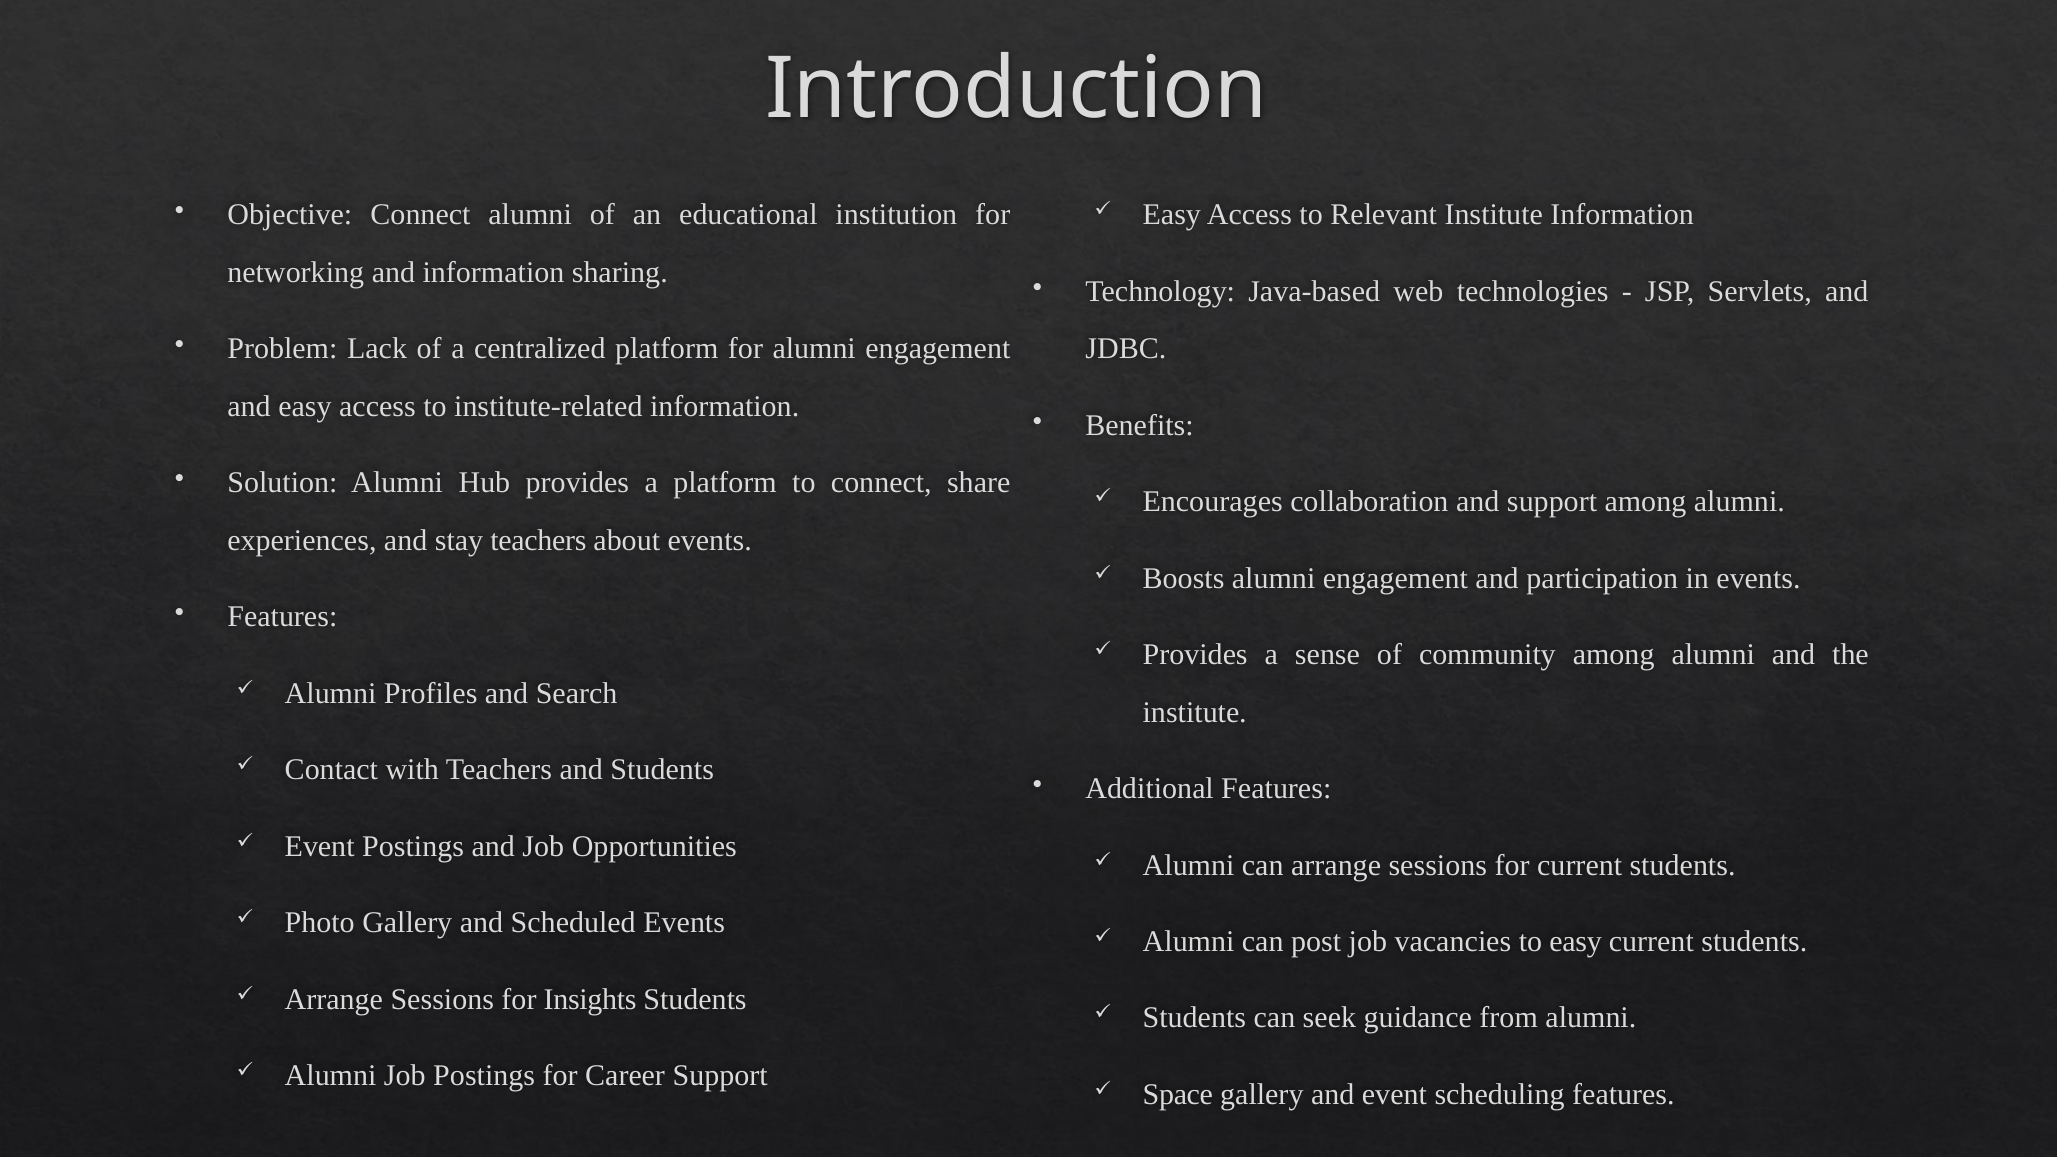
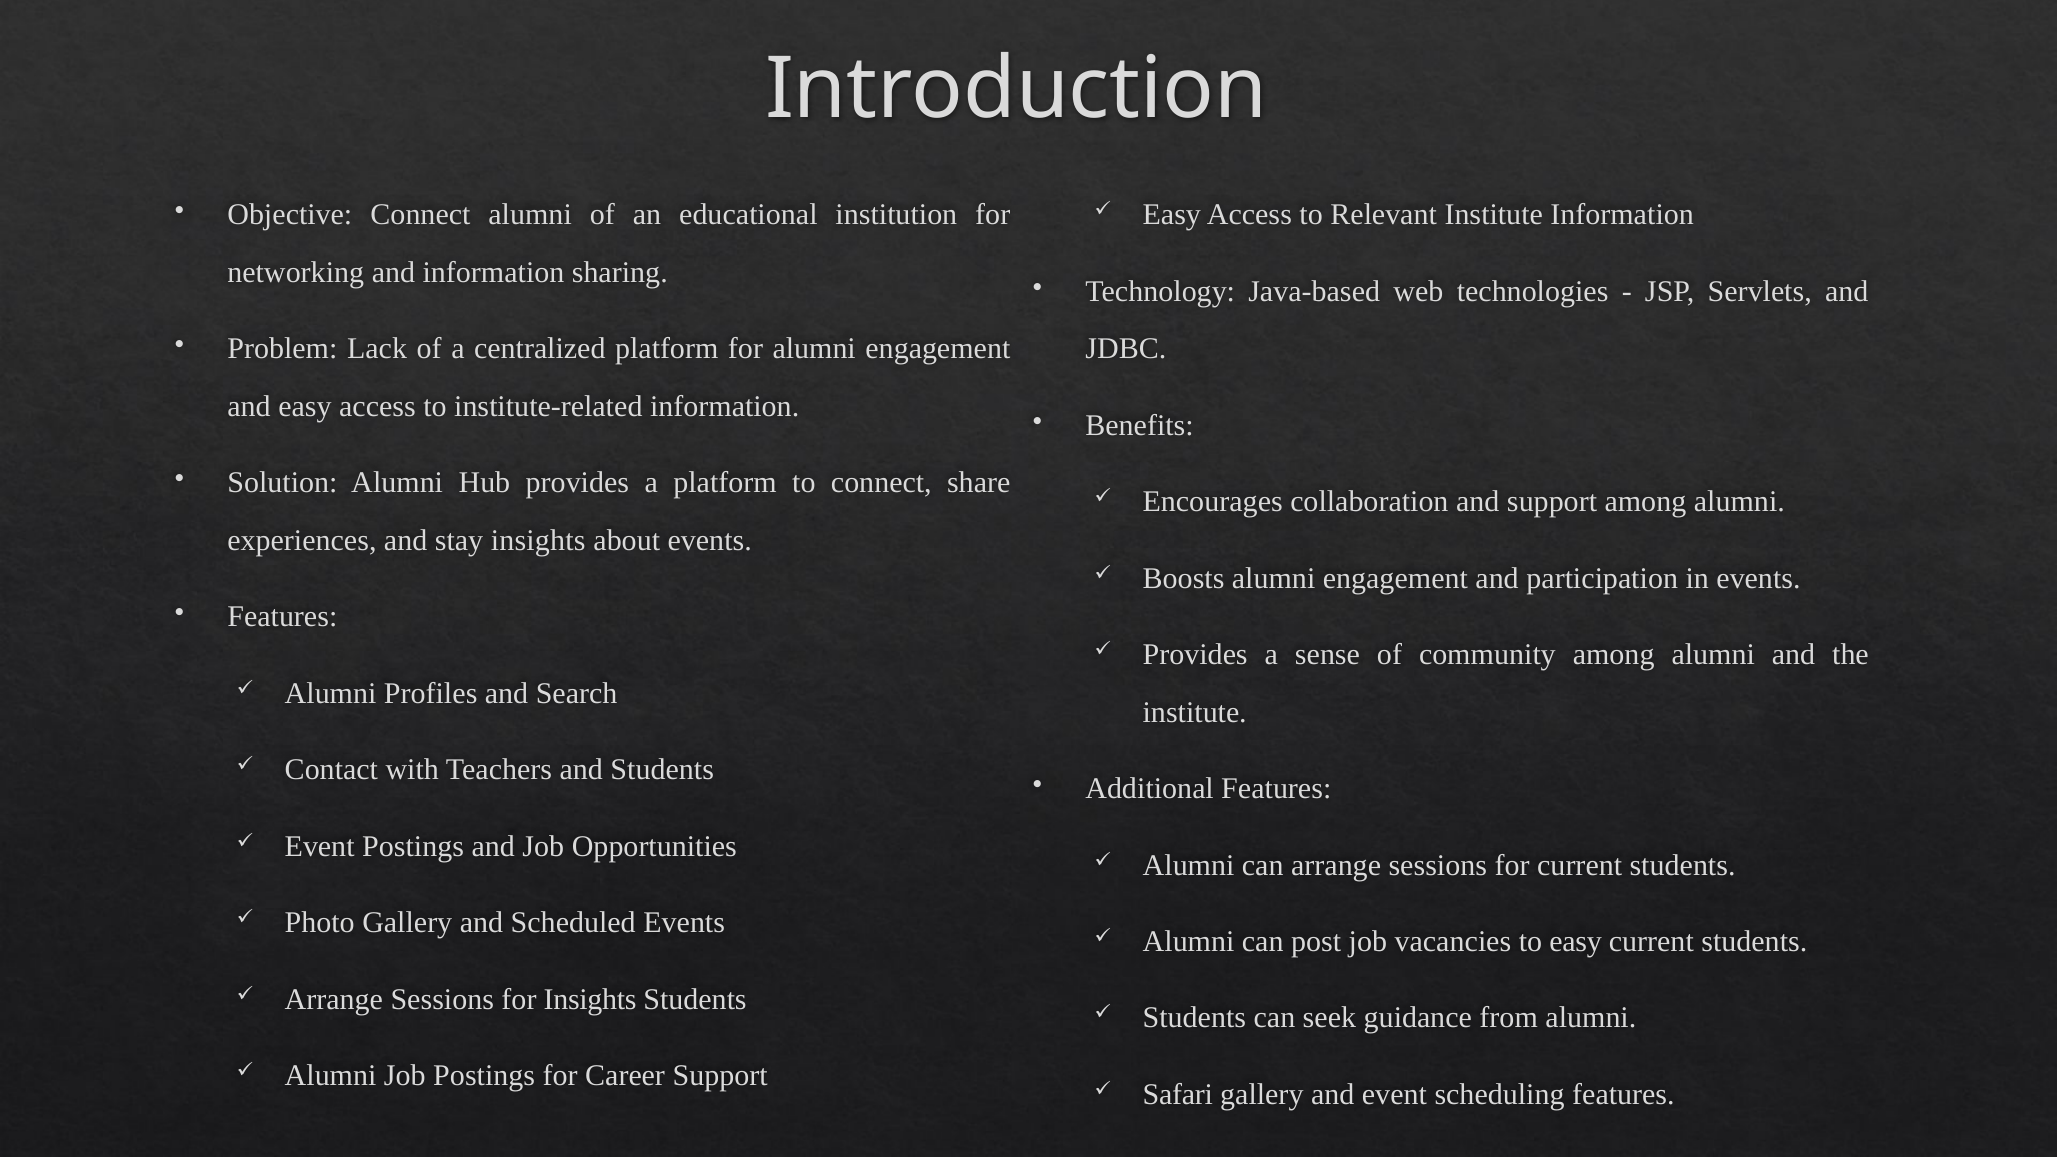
stay teachers: teachers -> insights
Space: Space -> Safari
